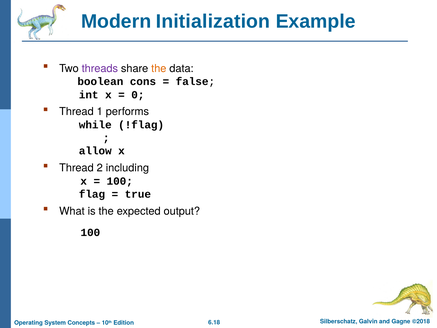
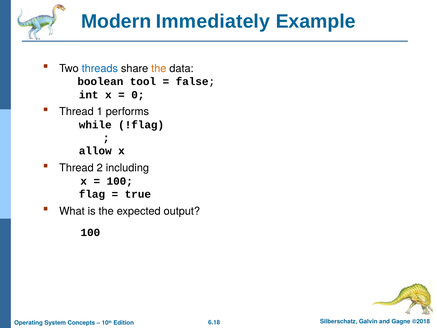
Initialization: Initialization -> Immediately
threads colour: purple -> blue
cons: cons -> tool
